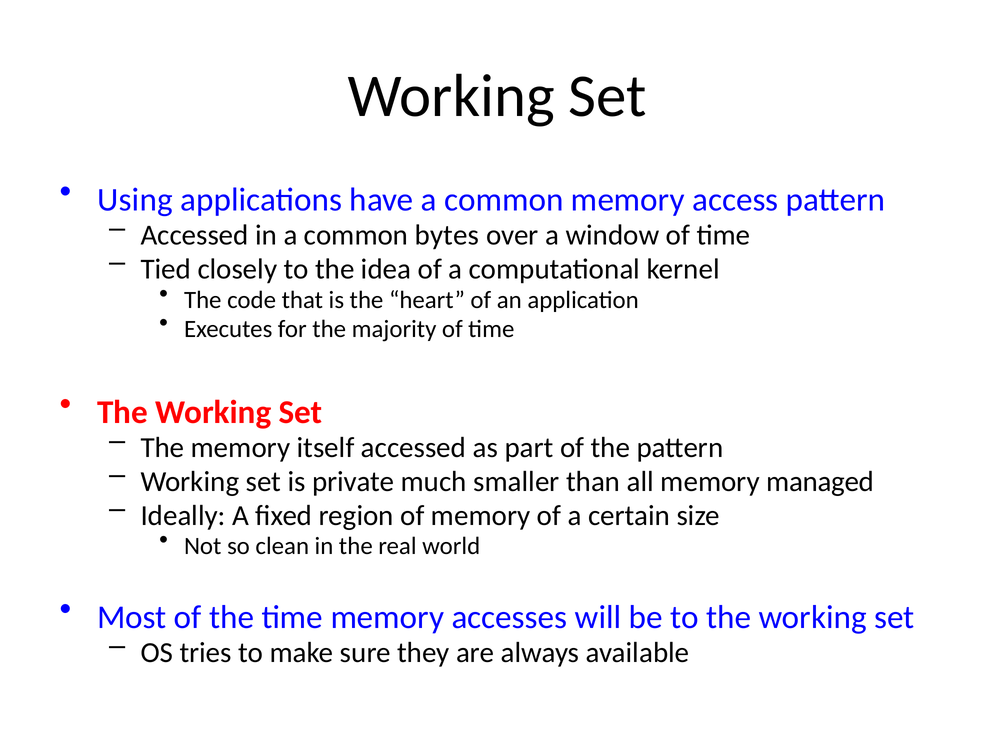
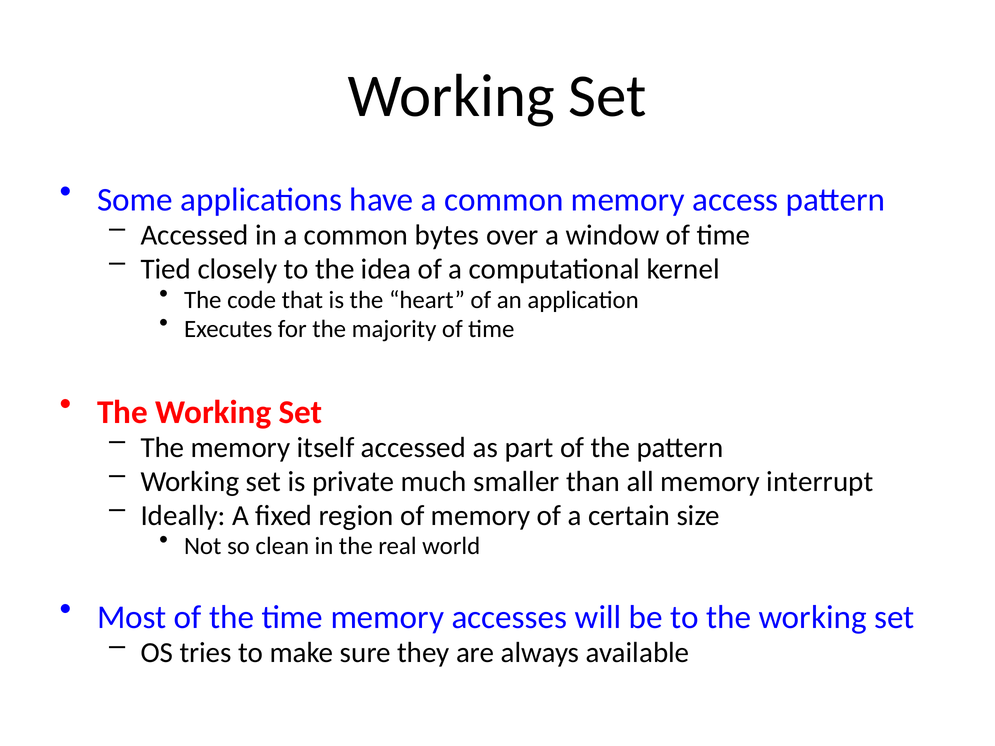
Using: Using -> Some
managed: managed -> interrupt
